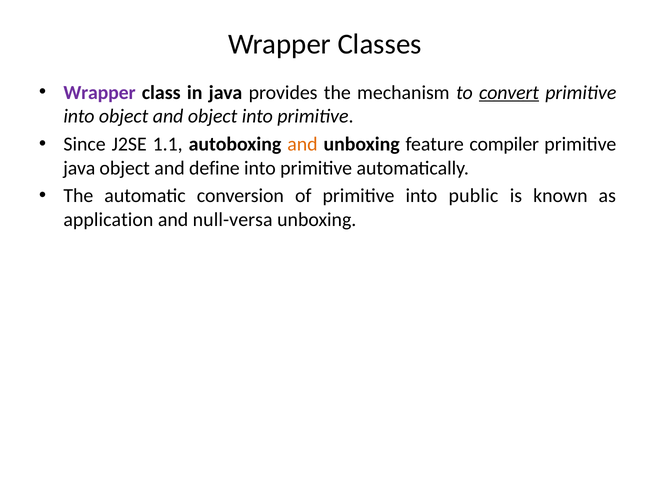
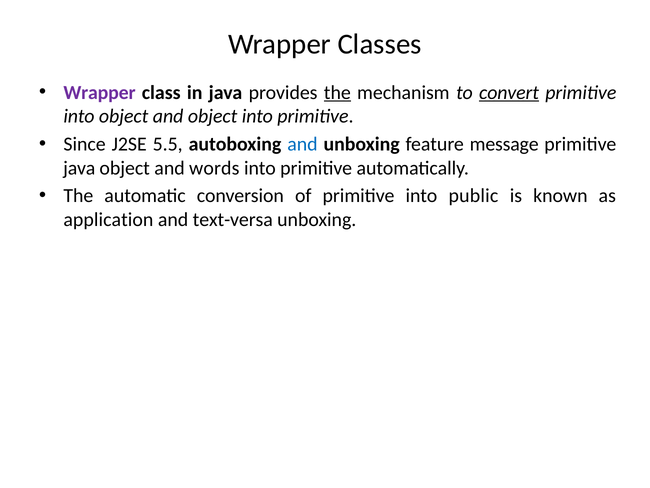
the at (337, 92) underline: none -> present
1.1: 1.1 -> 5.5
and at (302, 144) colour: orange -> blue
compiler: compiler -> message
define: define -> words
null-versa: null-versa -> text-versa
